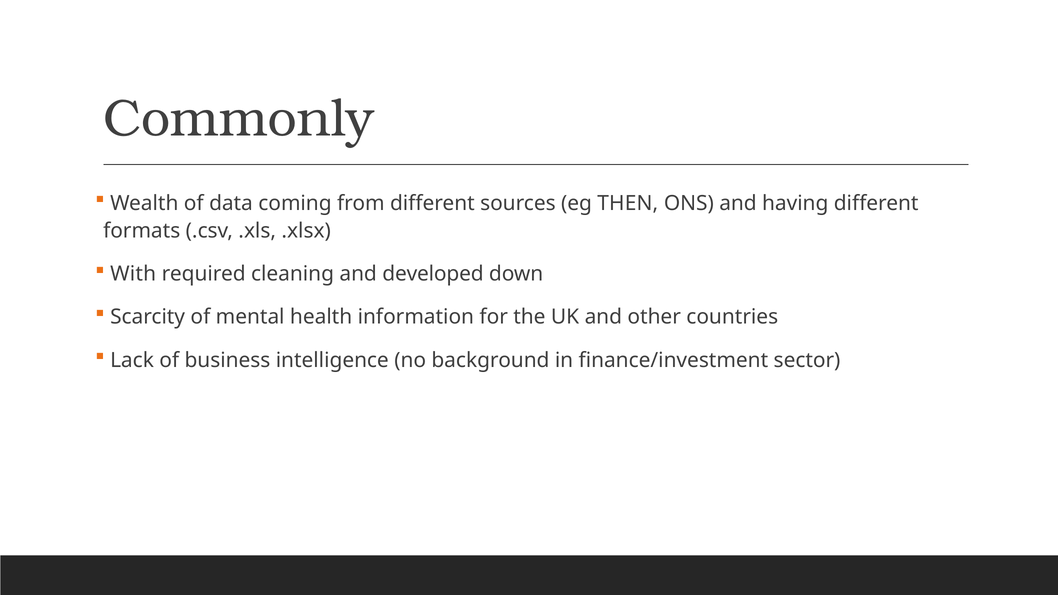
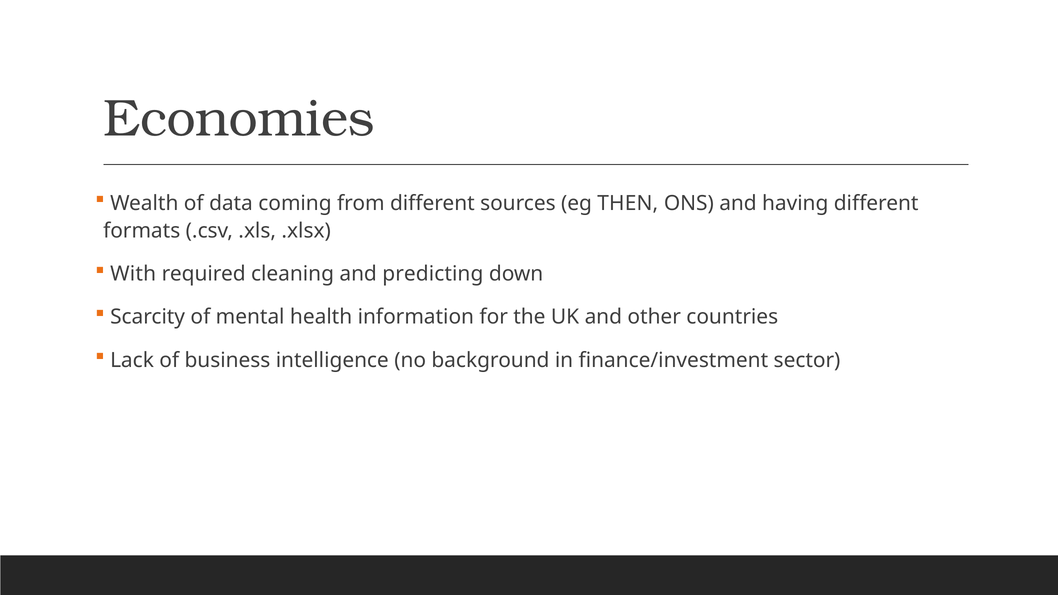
Commonly: Commonly -> Economies
developed: developed -> predicting
